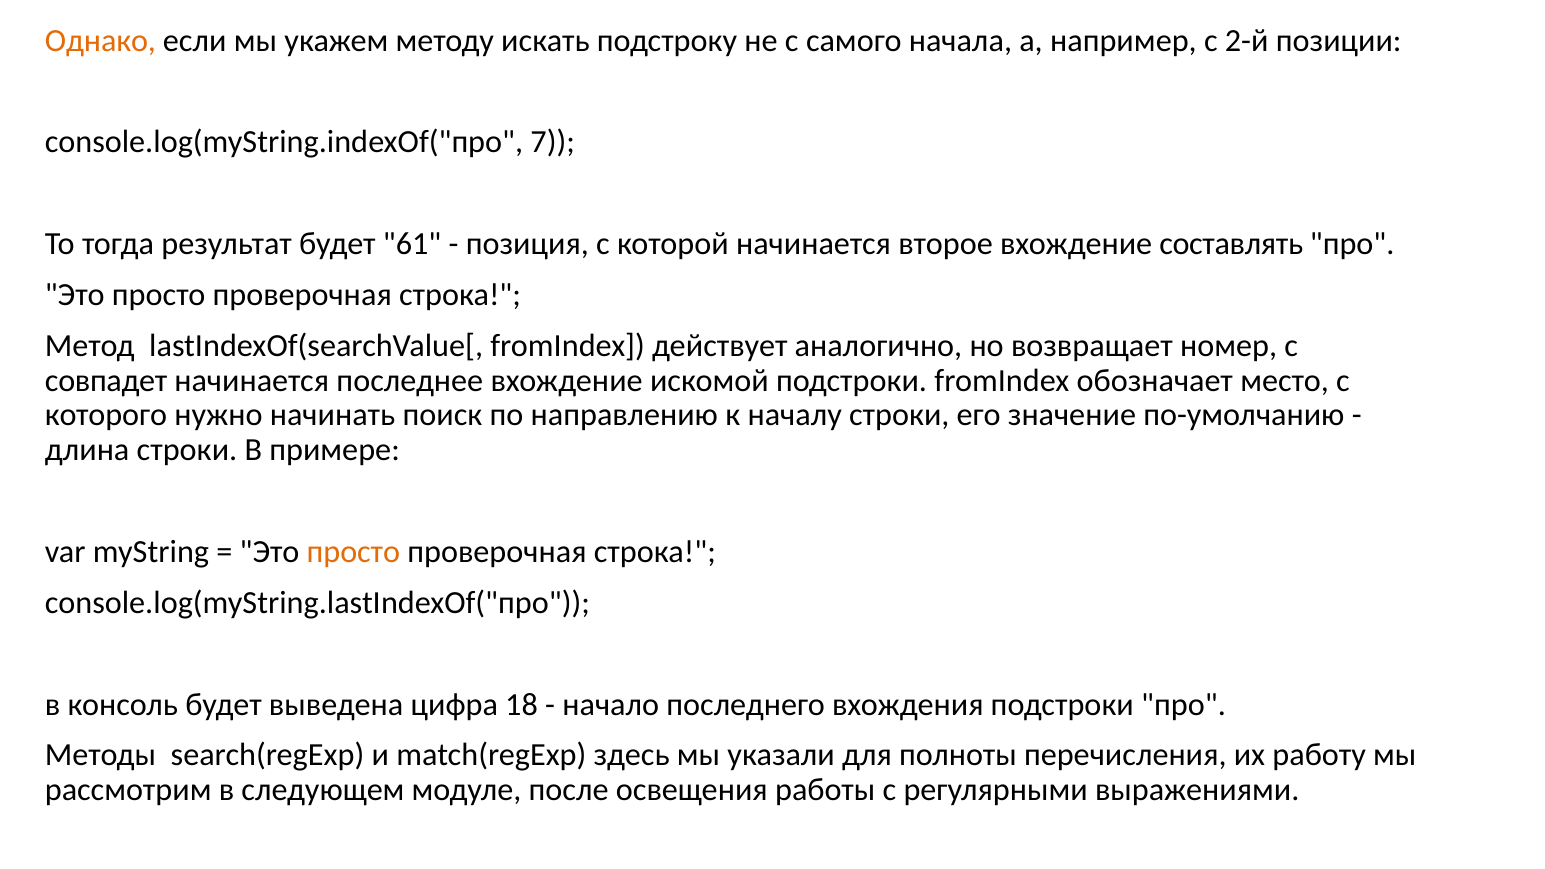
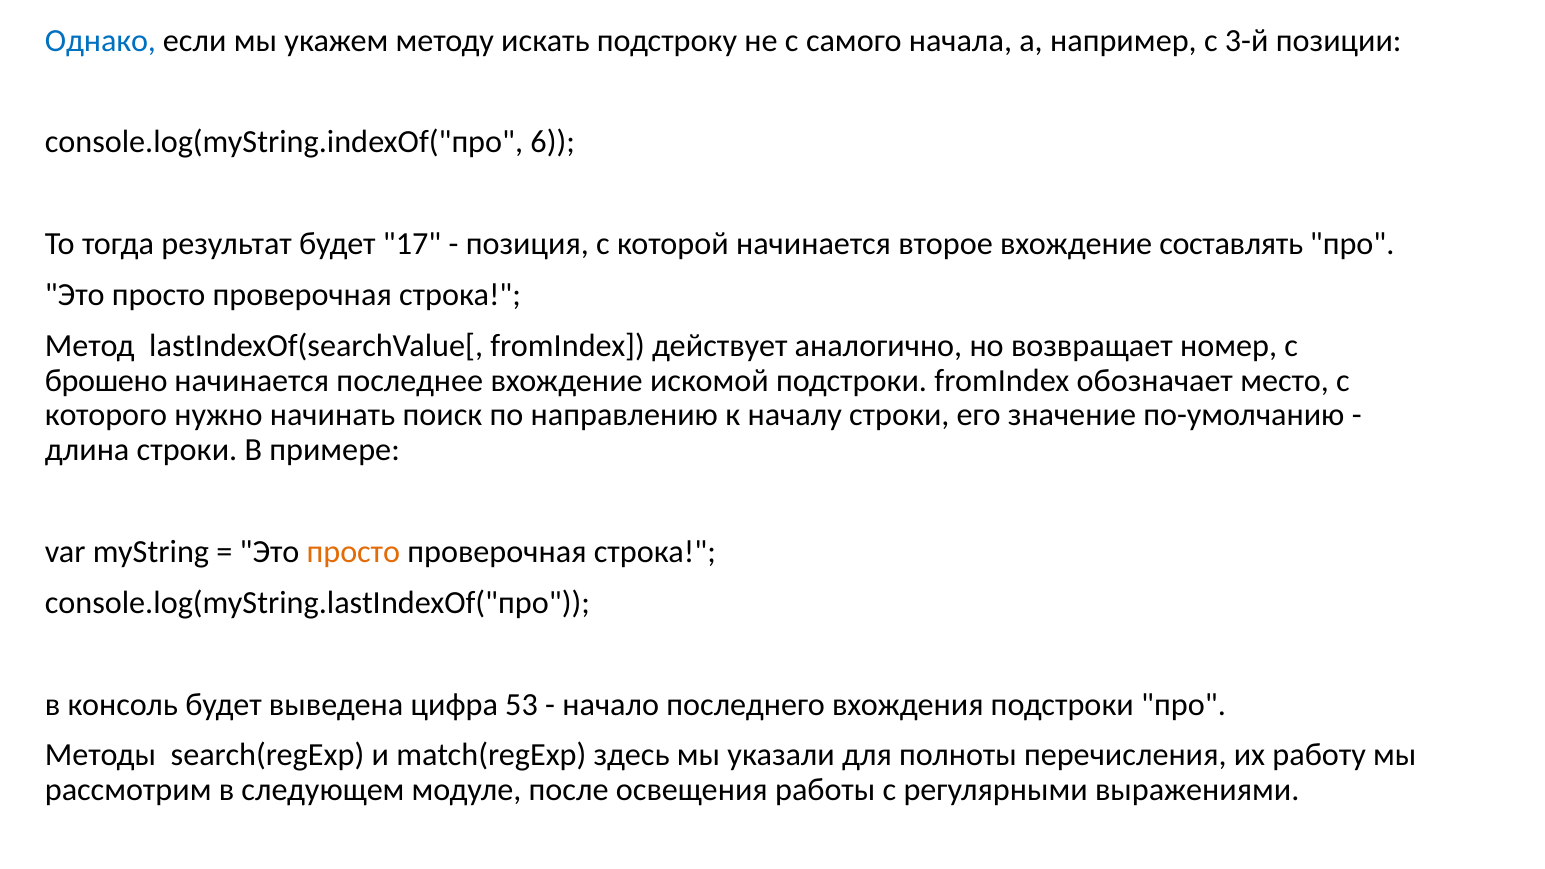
Однако colour: orange -> blue
2-й: 2-й -> 3-й
7: 7 -> 6
61: 61 -> 17
совпадет: совпадет -> брошено
18: 18 -> 53
